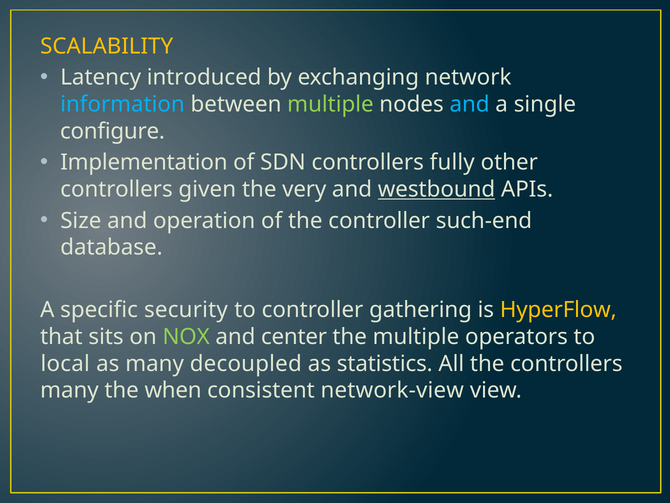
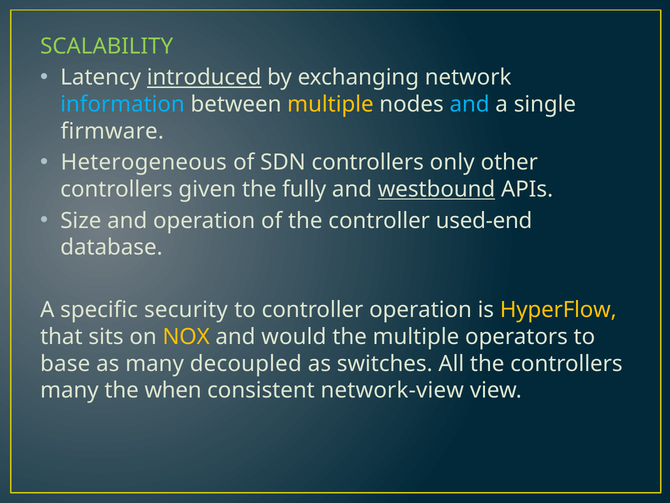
SCALABILITY colour: yellow -> light green
introduced underline: none -> present
multiple at (330, 104) colour: light green -> yellow
configure: configure -> firmware
Implementation: Implementation -> Heterogeneous
fully: fully -> only
very: very -> fully
such-end: such-end -> used-end
controller gathering: gathering -> operation
NOX colour: light green -> yellow
center: center -> would
local: local -> base
statistics: statistics -> switches
